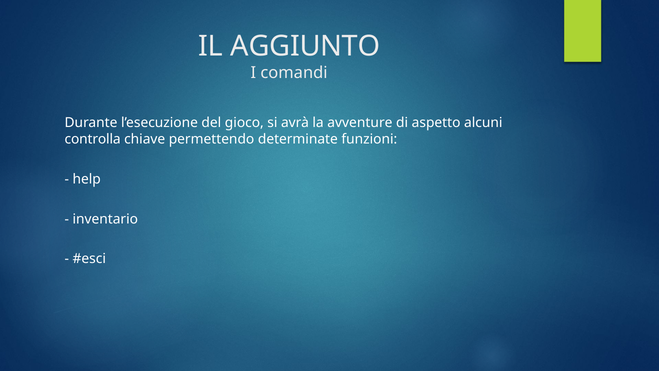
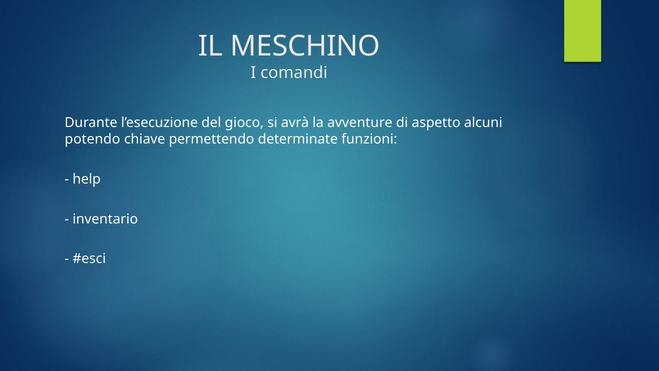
AGGIUNTO: AGGIUNTO -> MESCHINO
controlla: controlla -> potendo
